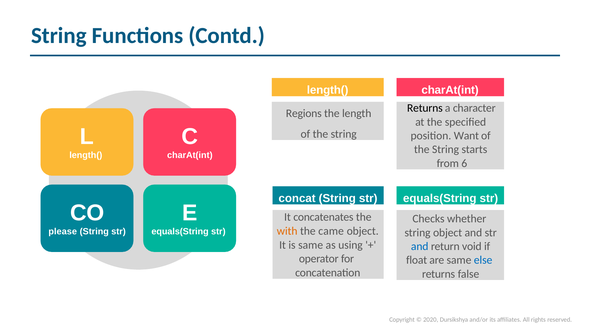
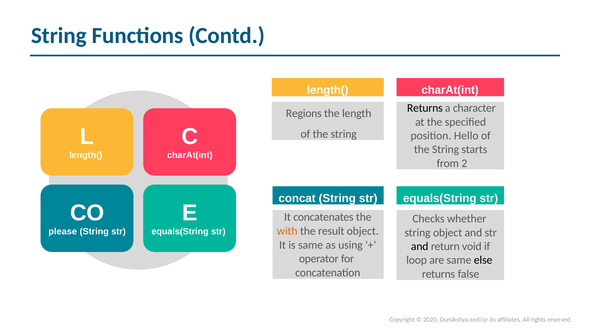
Want: Want -> Hello
6: 6 -> 2
came: came -> result
and at (420, 246) colour: blue -> black
float: float -> loop
else colour: blue -> black
